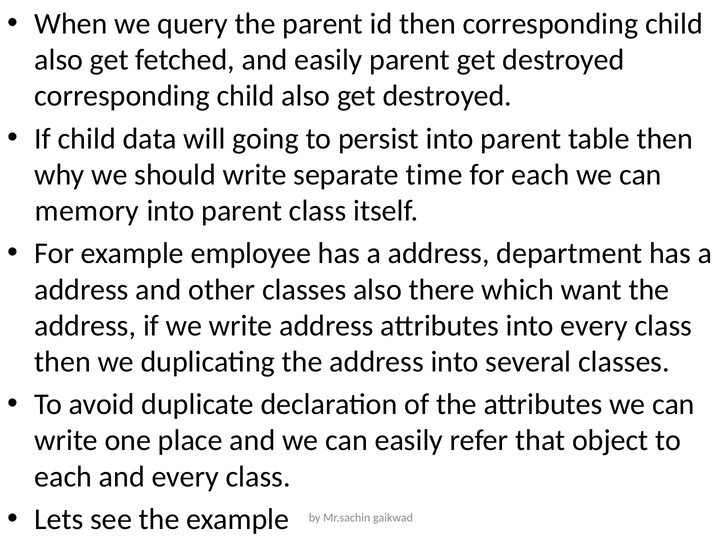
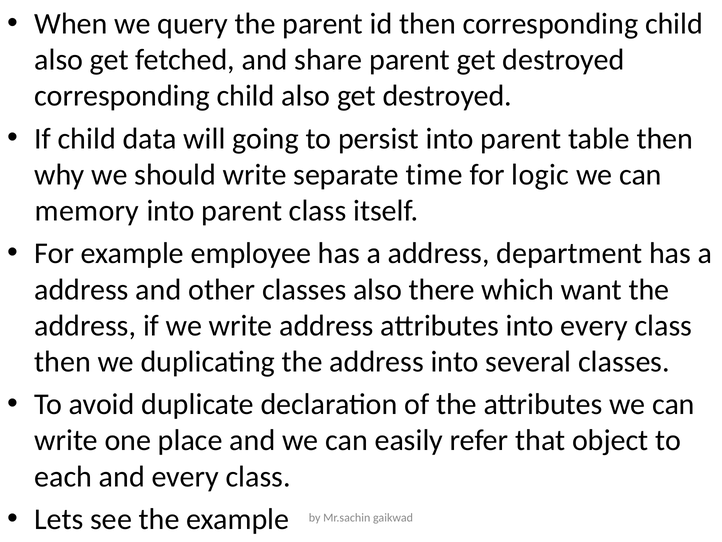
and easily: easily -> share
for each: each -> logic
